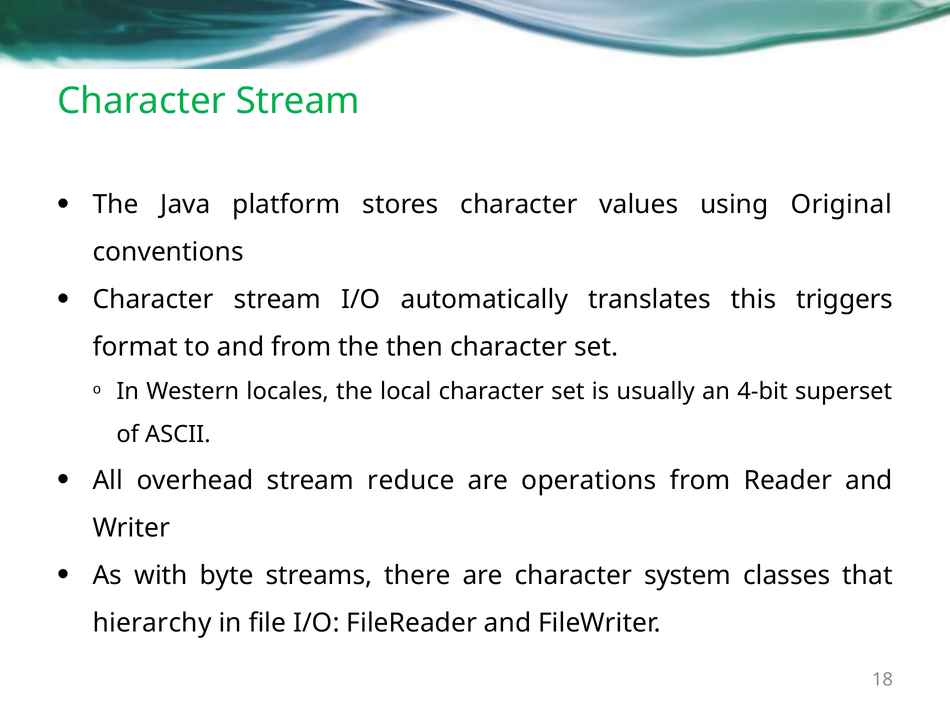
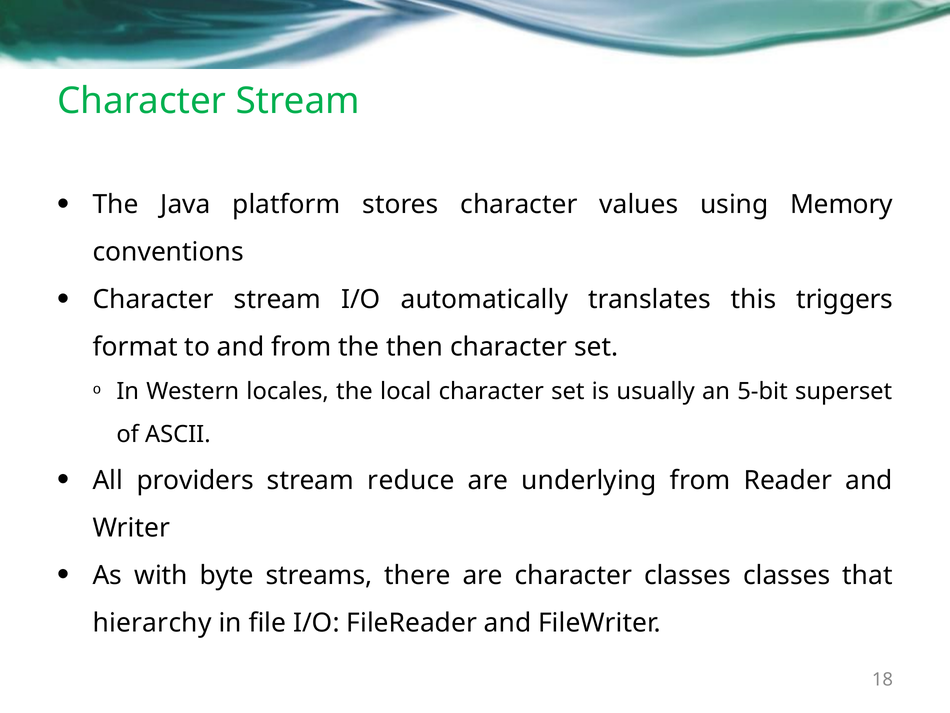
Original: Original -> Memory
4-bit: 4-bit -> 5-bit
overhead: overhead -> providers
operations: operations -> underlying
character system: system -> classes
